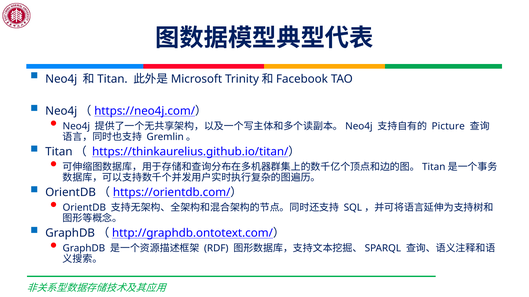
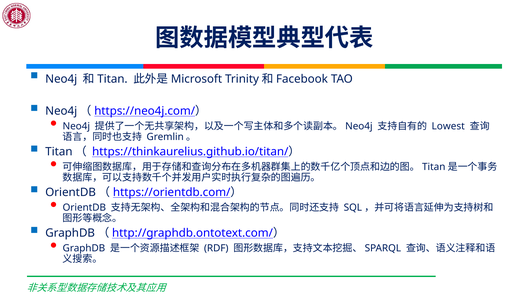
Picture: Picture -> Lowest
